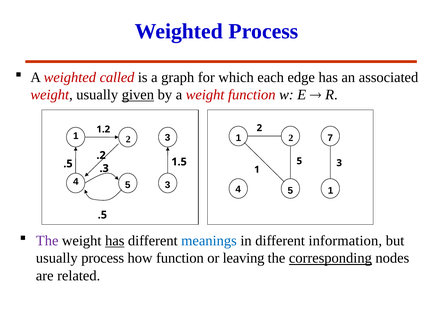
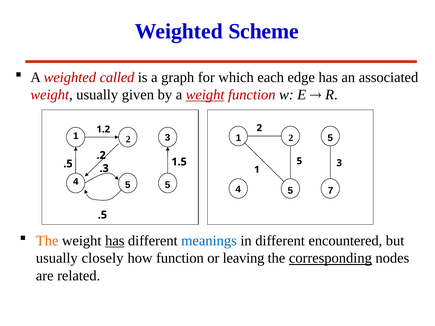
Weighted Process: Process -> Scheme
given underline: present -> none
weight at (205, 95) underline: none -> present
2 7: 7 -> 5
5 3: 3 -> 5
5 1: 1 -> 7
The at (47, 241) colour: purple -> orange
information: information -> encountered
usually process: process -> closely
